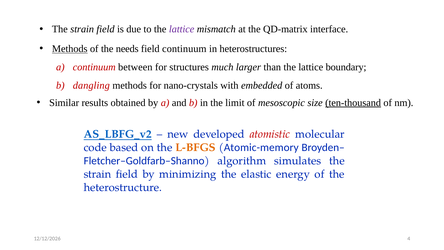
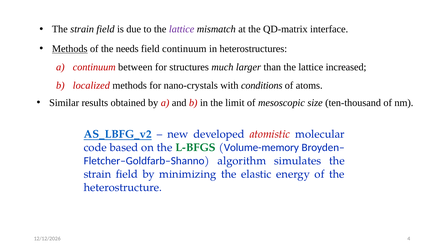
boundary: boundary -> increased
dangling: dangling -> localized
embedded: embedded -> conditions
ten-thousand underline: present -> none
L-BFGS colour: orange -> green
Atomic-memory: Atomic-memory -> Volume-memory
